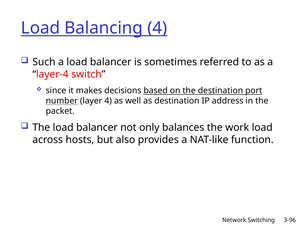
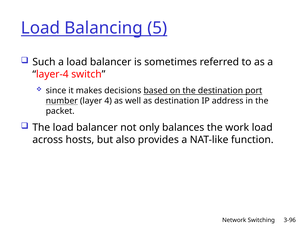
Balancing 4: 4 -> 5
